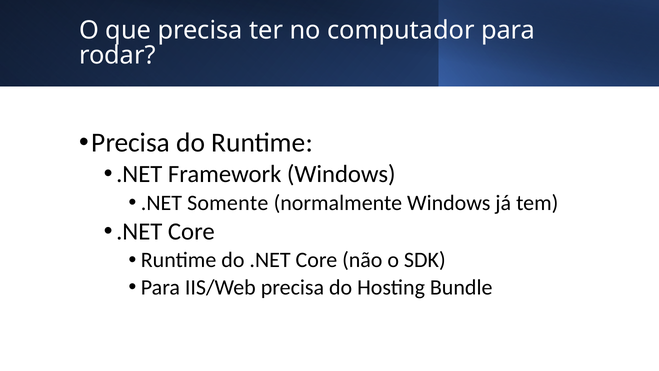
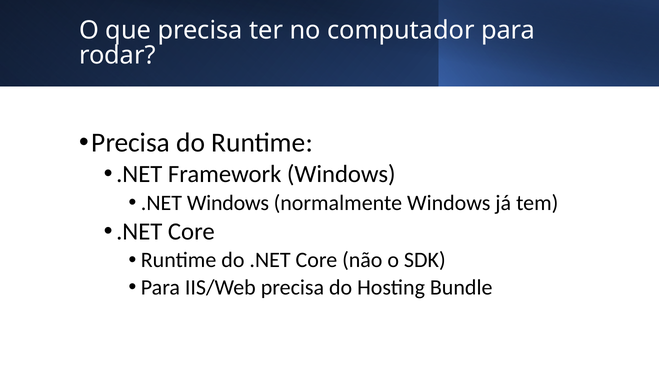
.NET Somente: Somente -> Windows
